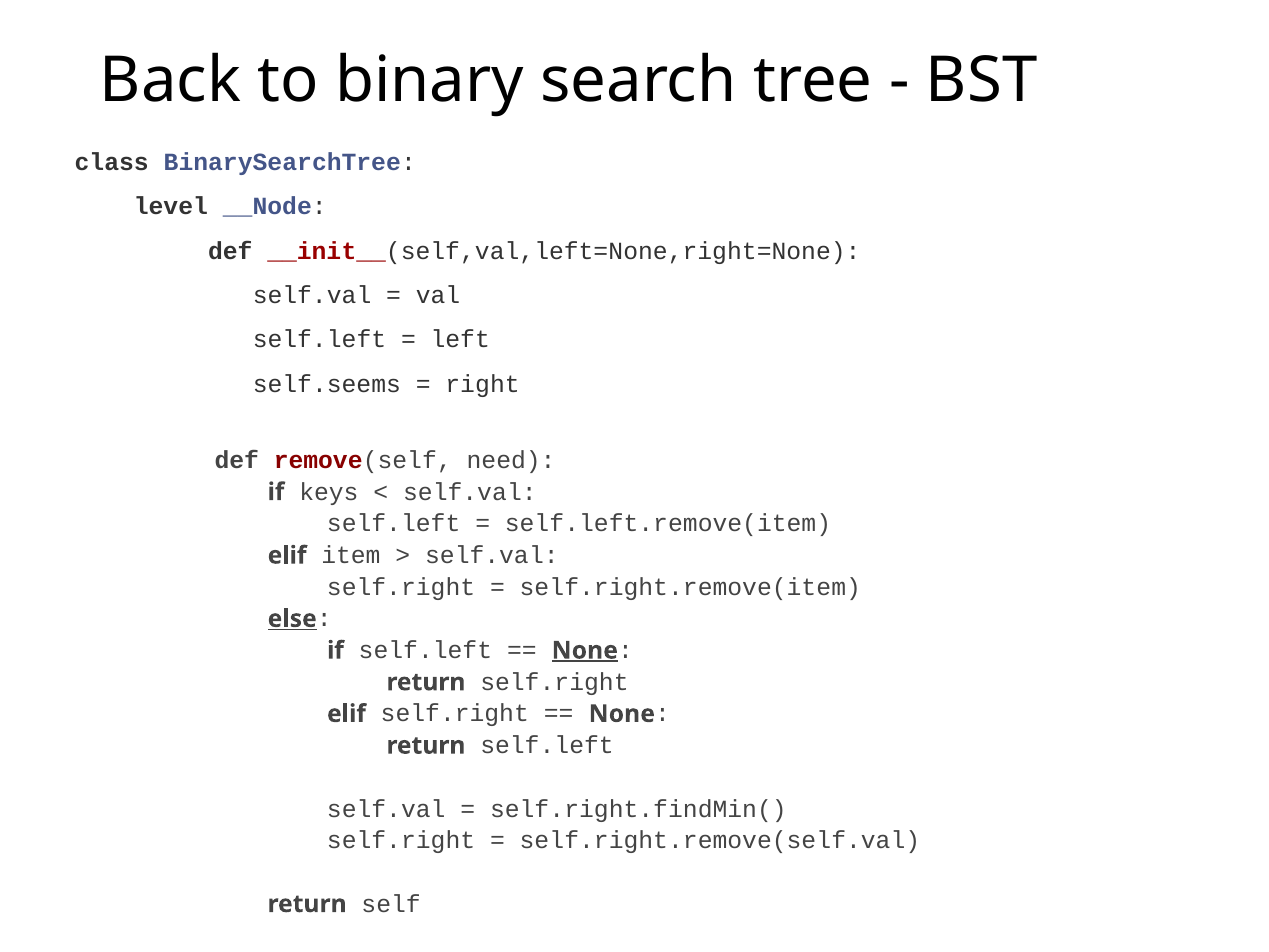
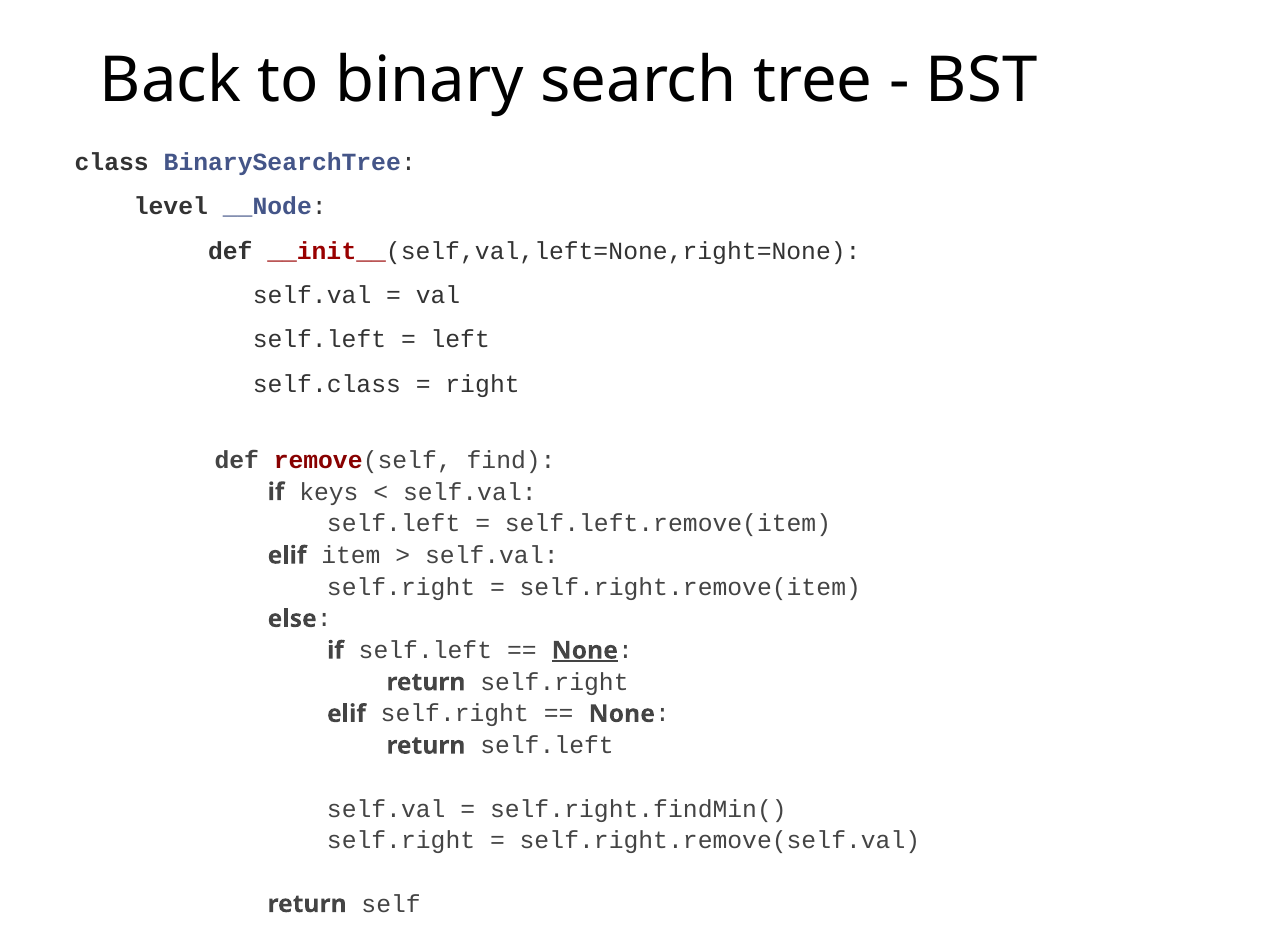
self.seems: self.seems -> self.class
need: need -> find
else underline: present -> none
